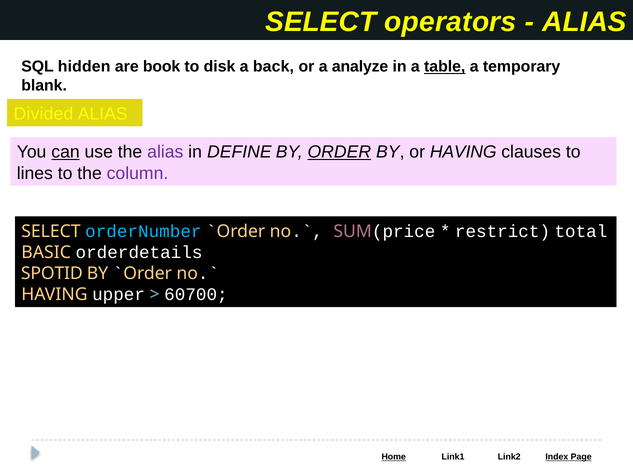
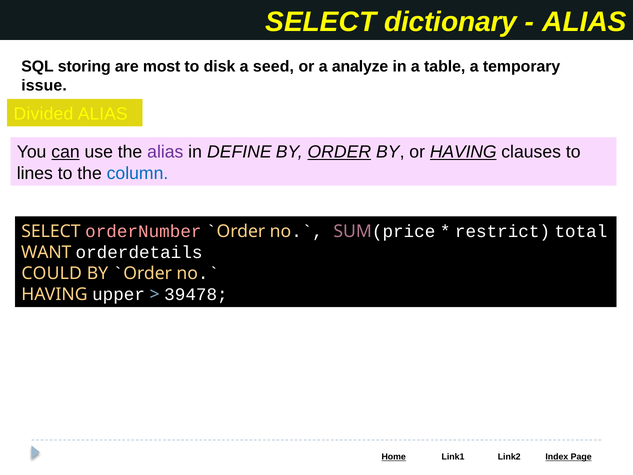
operators: operators -> dictionary
hidden: hidden -> storing
book: book -> most
back: back -> seed
table underline: present -> none
blank: blank -> issue
HAVING at (463, 152) underline: none -> present
column colour: purple -> blue
orderNumber colour: light blue -> pink
BASIC: BASIC -> WANT
SPOTID: SPOTID -> COULD
60700: 60700 -> 39478
